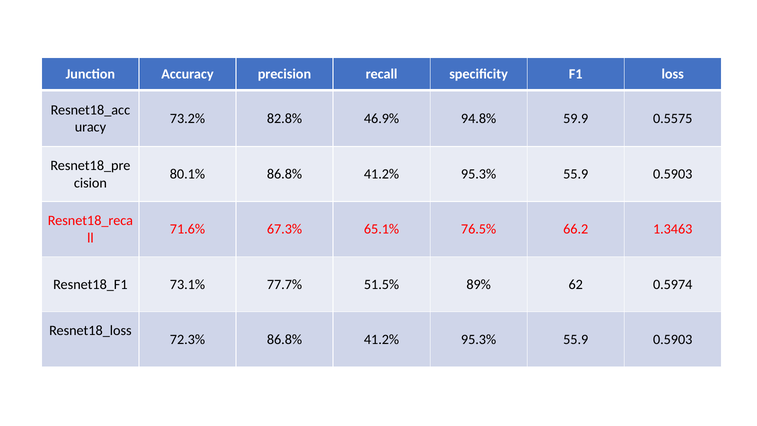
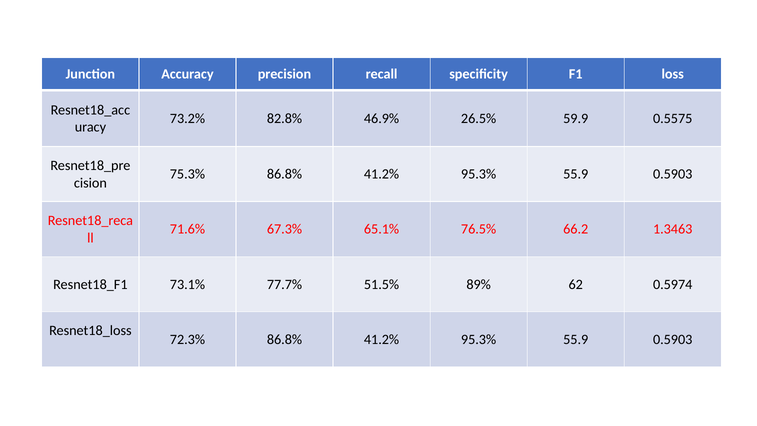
94.8%: 94.8% -> 26.5%
80.1%: 80.1% -> 75.3%
